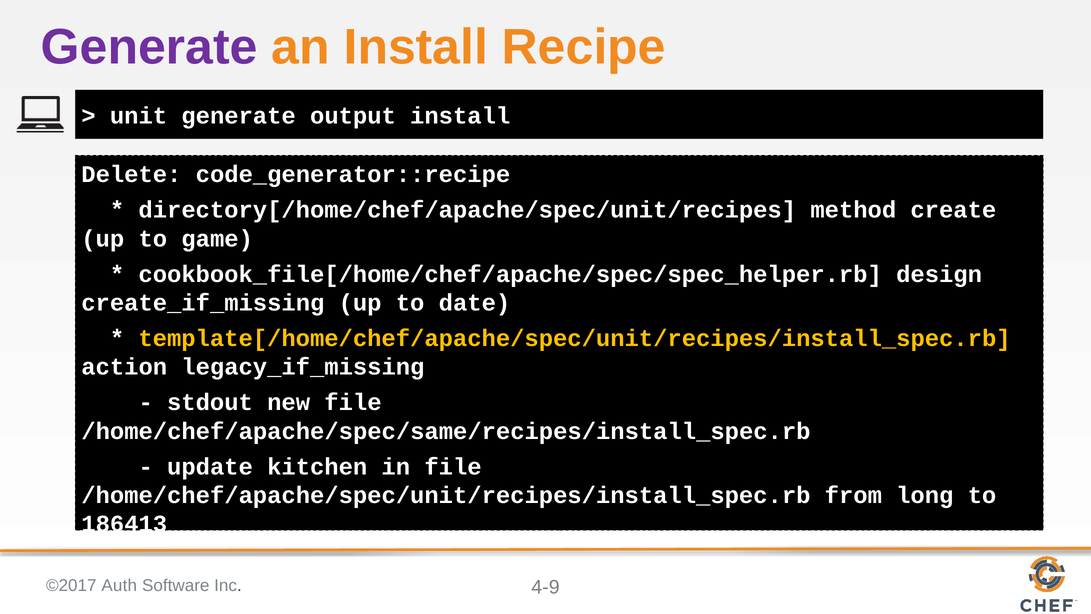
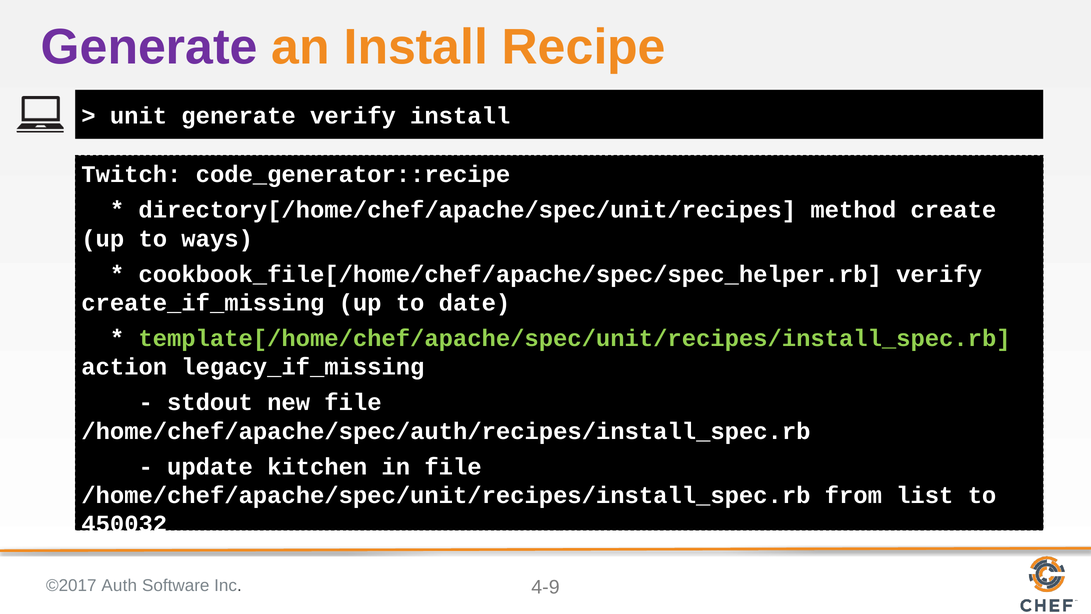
generate output: output -> verify
Delete: Delete -> Twitch
game: game -> ways
cookbook_file[/home/chef/apache/spec/spec_helper.rb design: design -> verify
template[/home/chef/apache/spec/unit/recipes/install_spec.rb colour: yellow -> light green
/home/chef/apache/spec/same/recipes/install_spec.rb: /home/chef/apache/spec/same/recipes/install_spec.rb -> /home/chef/apache/spec/auth/recipes/install_spec.rb
long: long -> list
186413: 186413 -> 450032
